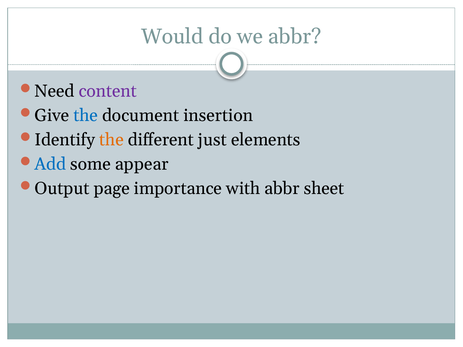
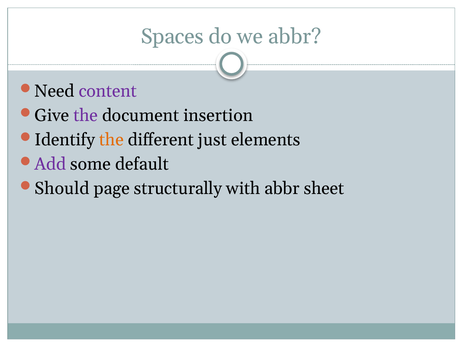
Would: Would -> Spaces
the at (86, 116) colour: blue -> purple
Add colour: blue -> purple
appear: appear -> default
Output: Output -> Should
importance: importance -> structurally
